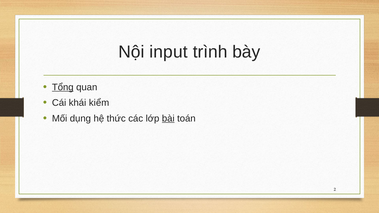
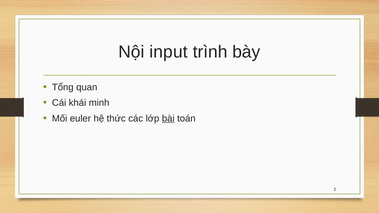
Tổng underline: present -> none
kiểm: kiểm -> minh
dụng: dụng -> euler
